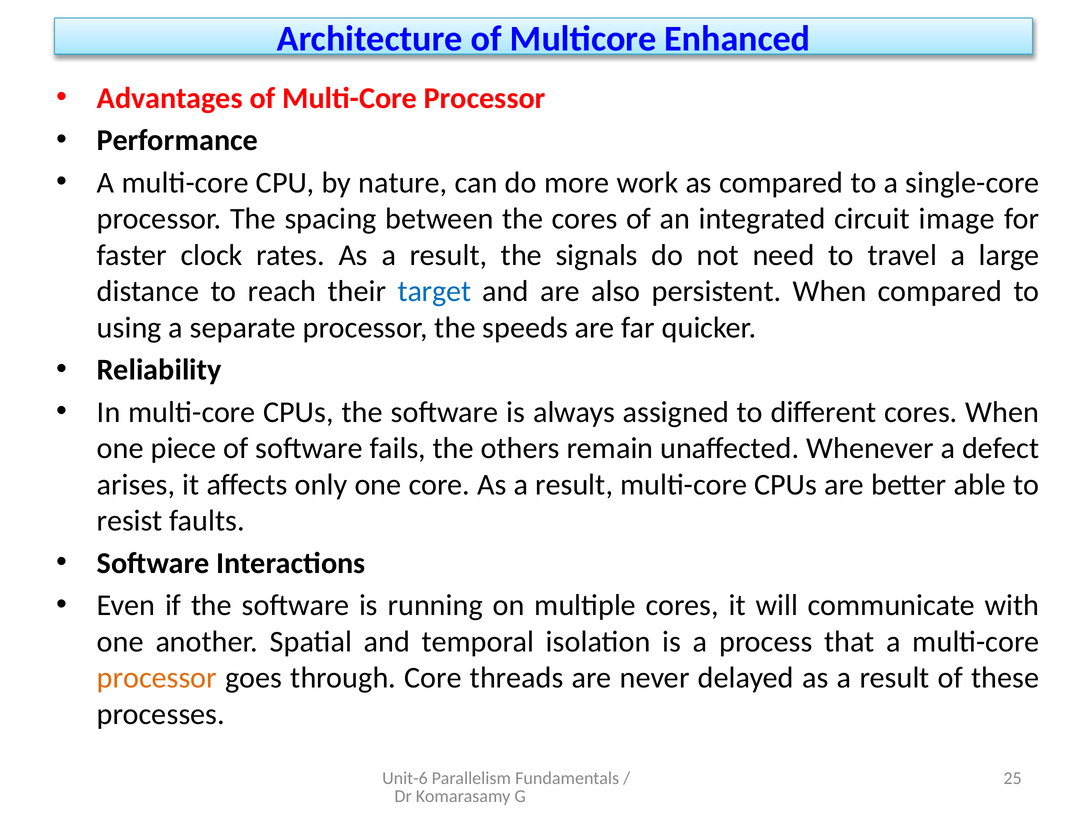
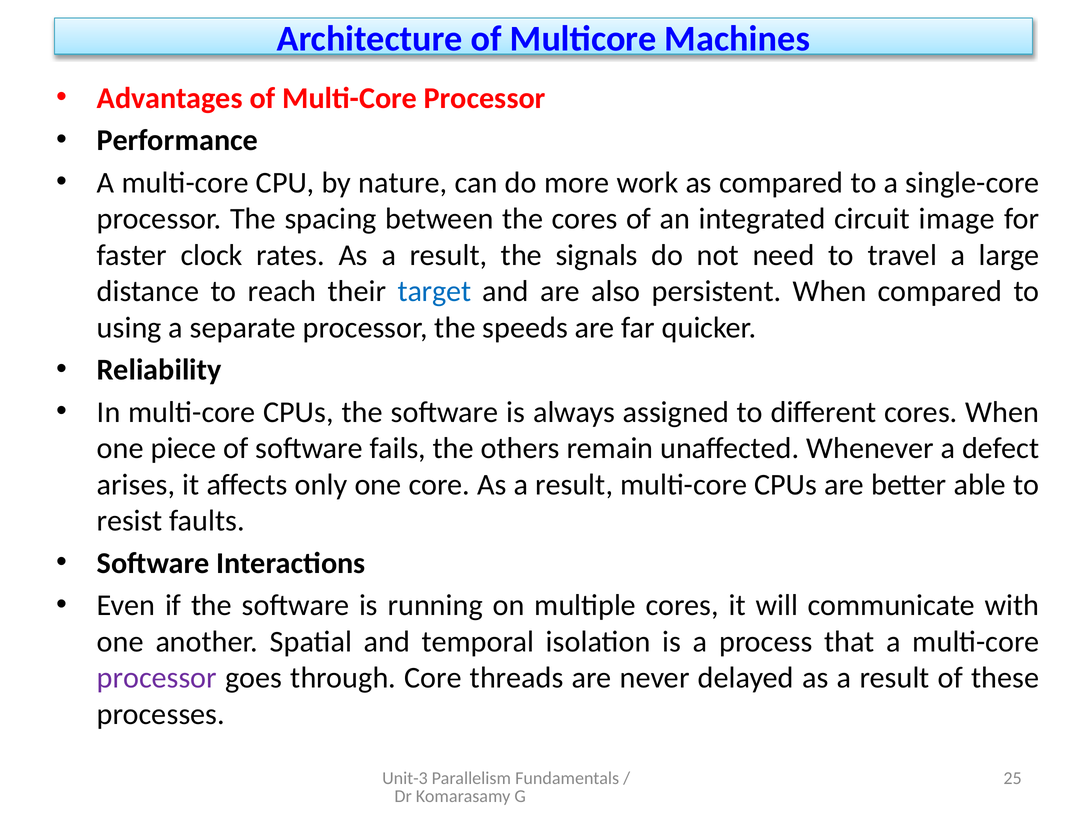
Enhanced: Enhanced -> Machines
processor at (157, 678) colour: orange -> purple
Unit-6: Unit-6 -> Unit-3
